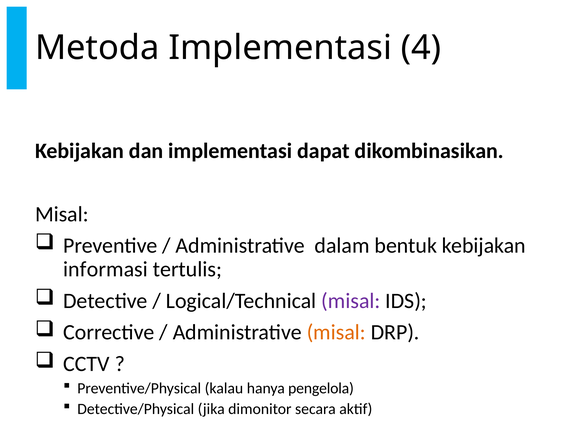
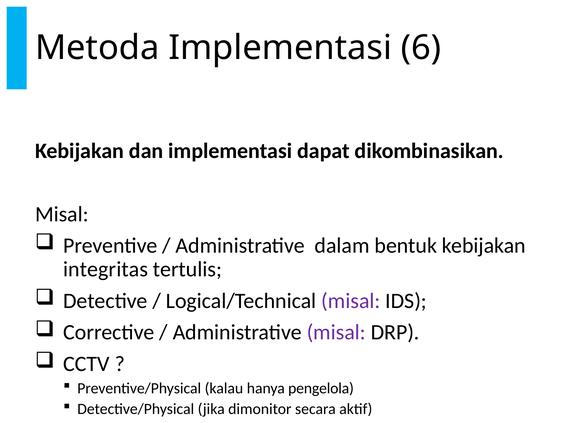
4: 4 -> 6
informasi: informasi -> integritas
misal at (336, 332) colour: orange -> purple
